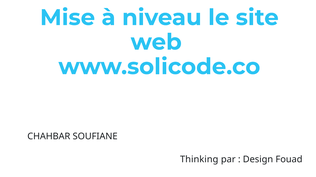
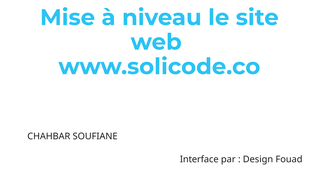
Thinking: Thinking -> Interface
